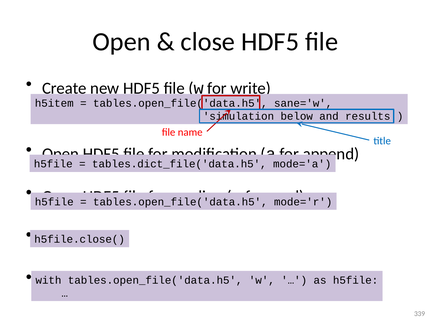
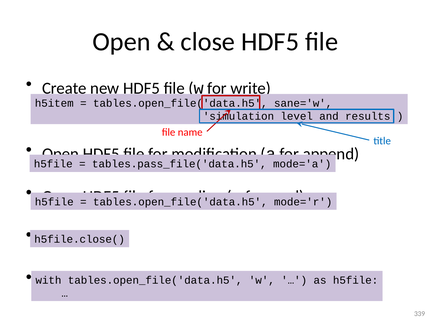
below: below -> level
tables.dict_file('data.h5: tables.dict_file('data.h5 -> tables.pass_file('data.h5
